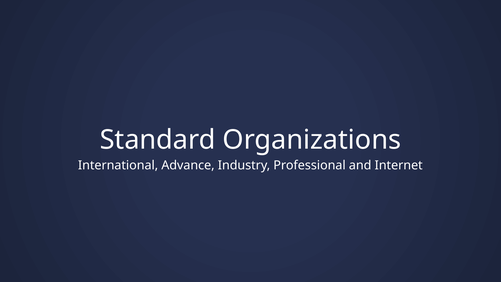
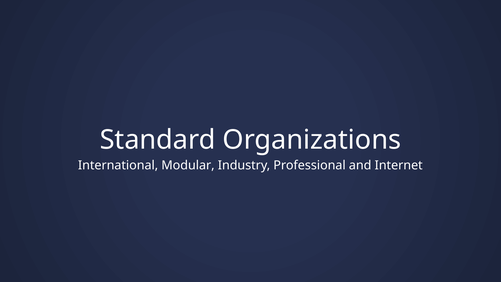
Advance: Advance -> Modular
